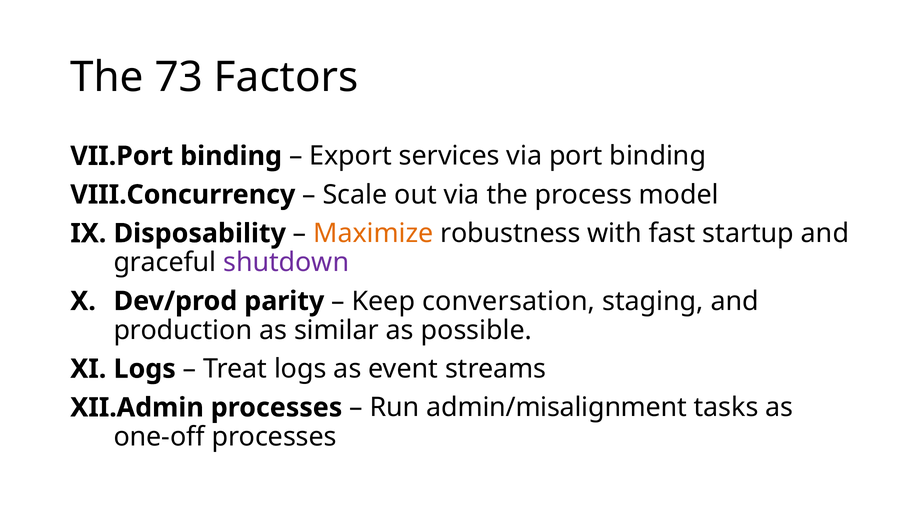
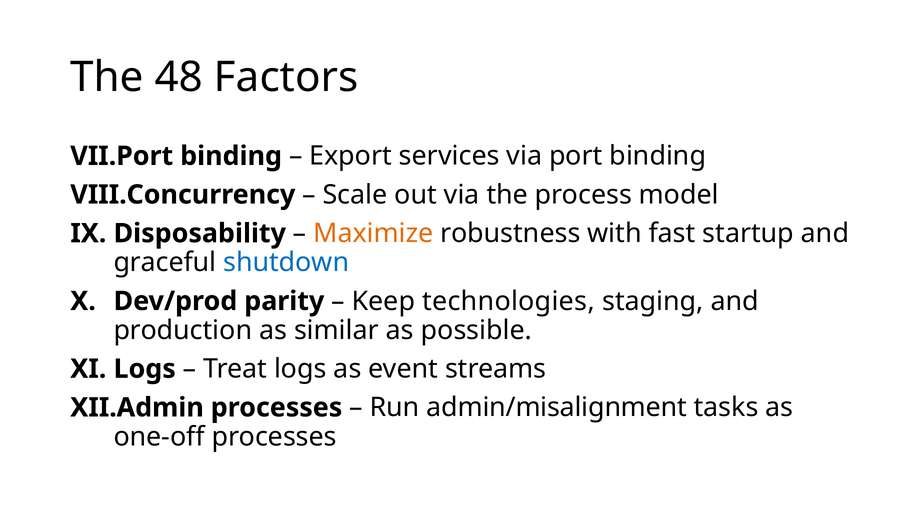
73: 73 -> 48
shutdown colour: purple -> blue
conversation: conversation -> technologies
